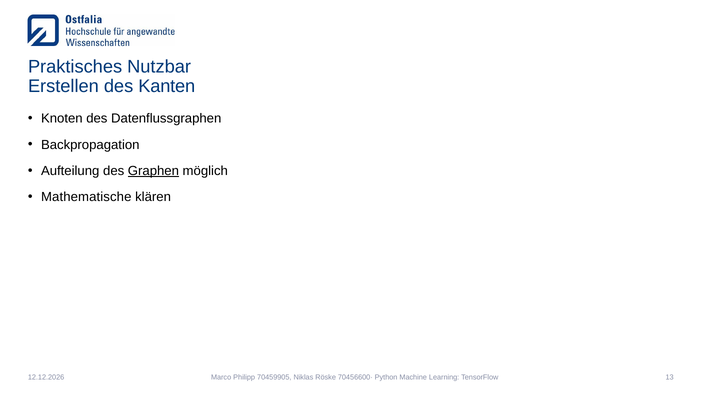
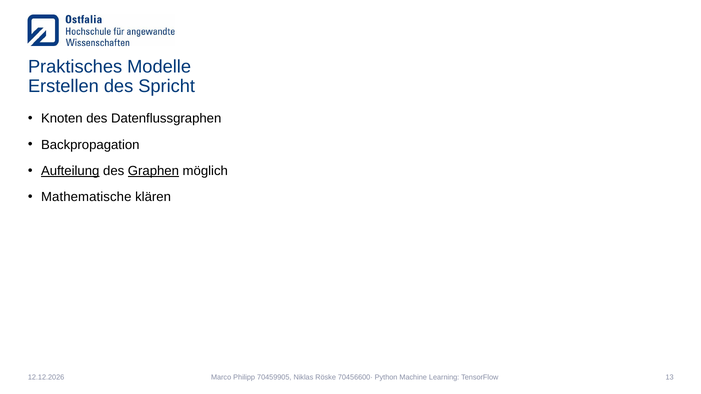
Nutzbar: Nutzbar -> Modelle
Kanten: Kanten -> Spricht
Aufteilung underline: none -> present
